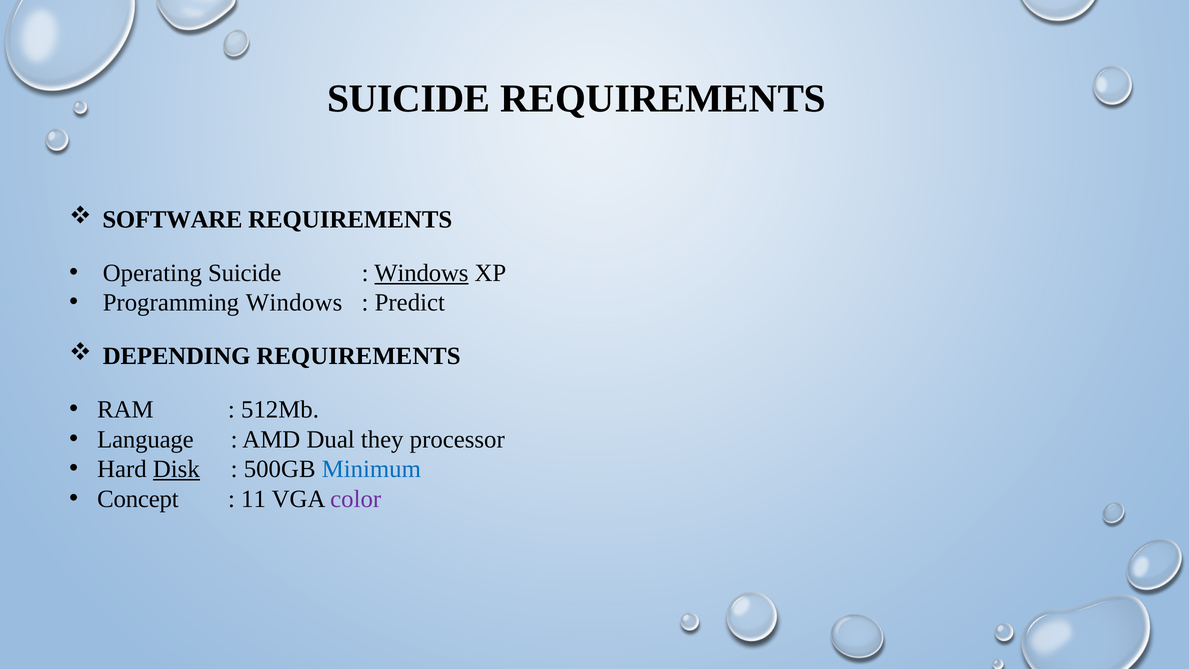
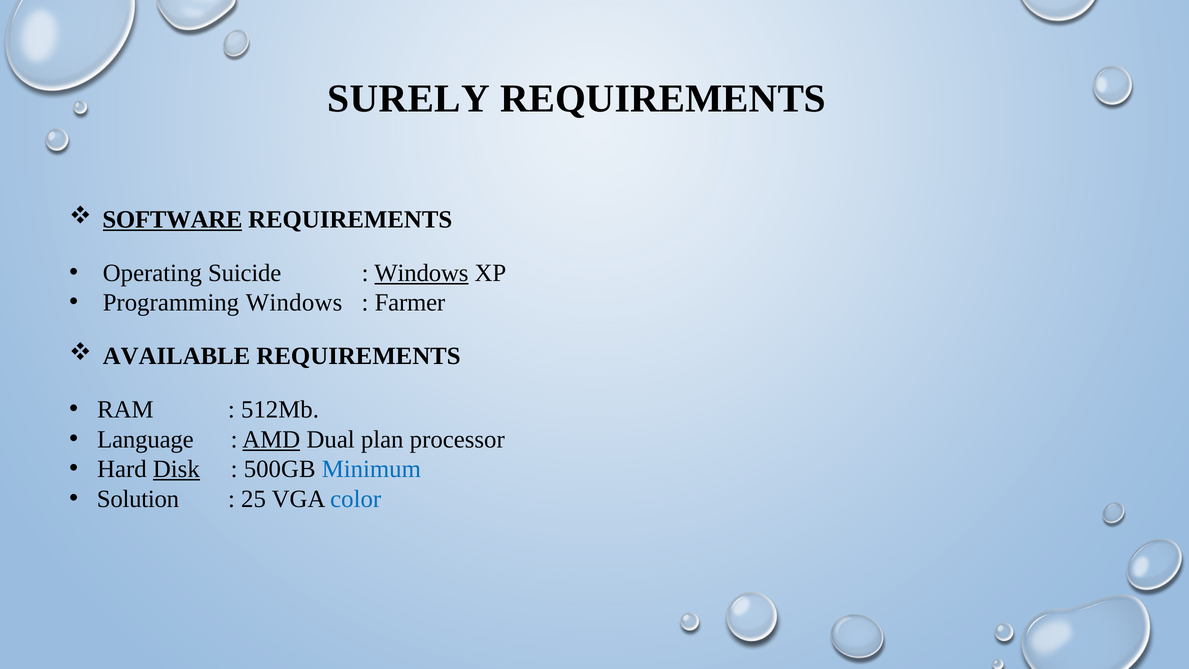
SUICIDE at (409, 98): SUICIDE -> SURELY
SOFTWARE underline: none -> present
Predict: Predict -> Farmer
DEPENDING: DEPENDING -> AVAILABLE
AMD underline: none -> present
they: they -> plan
Concept: Concept -> Solution
11: 11 -> 25
color colour: purple -> blue
